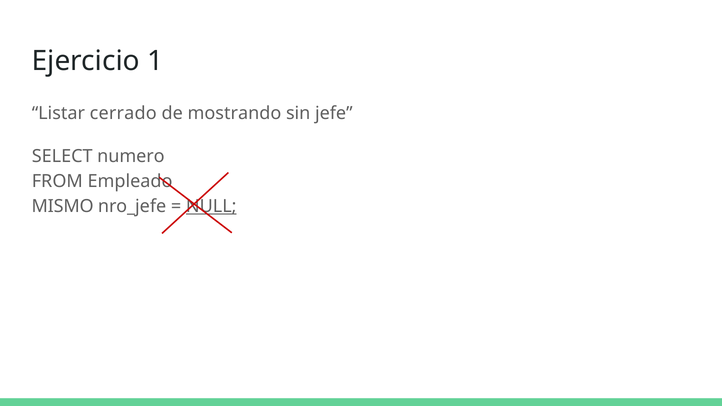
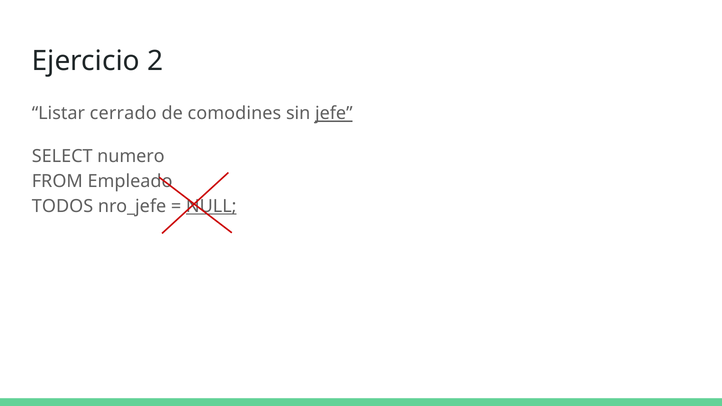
1: 1 -> 2
mostrando: mostrando -> comodines
jefe underline: none -> present
MISMO: MISMO -> TODOS
